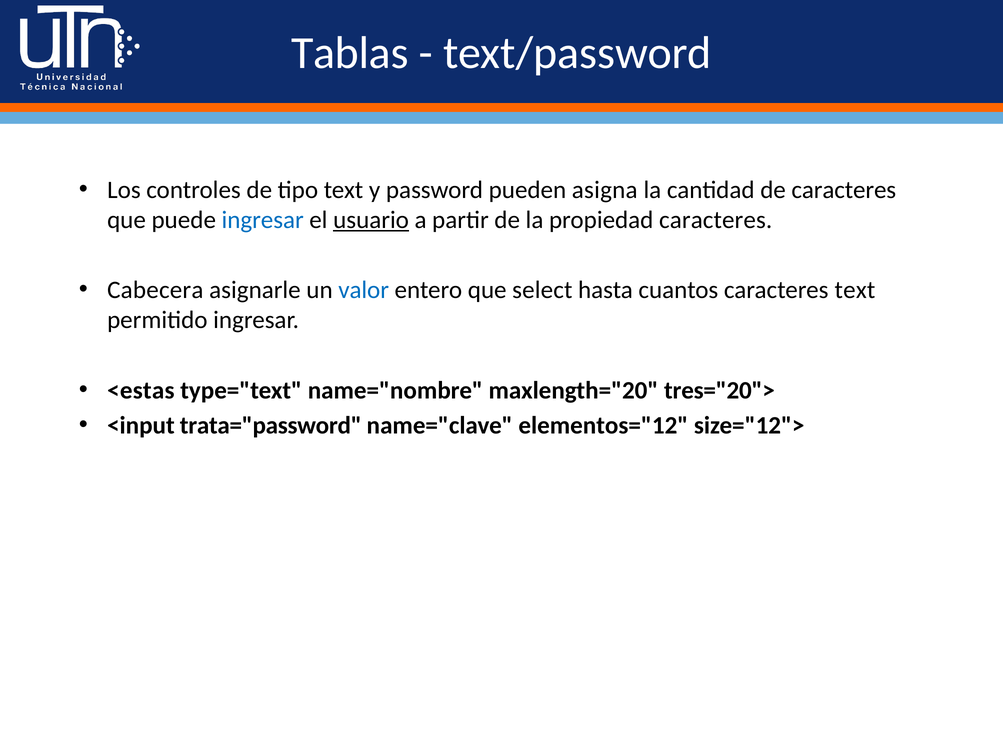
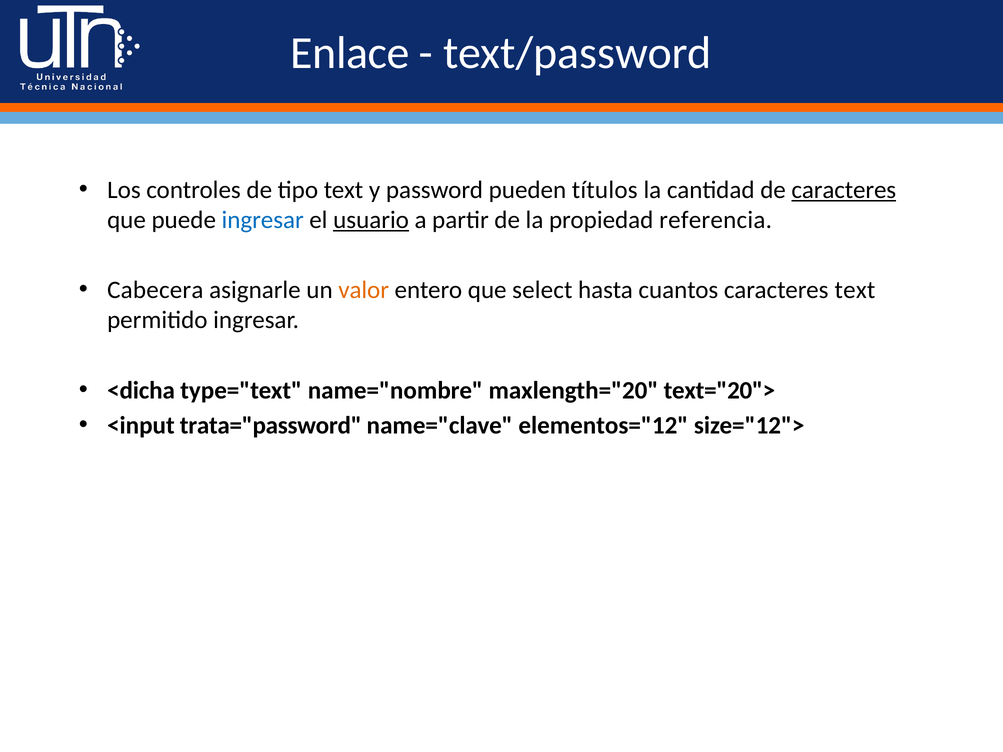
Tablas: Tablas -> Enlace
asigna: asigna -> títulos
caracteres at (844, 190) underline: none -> present
propiedad caracteres: caracteres -> referencia
valor colour: blue -> orange
<estas: <estas -> <dicha
tres="20">: tres="20"> -> text="20">
